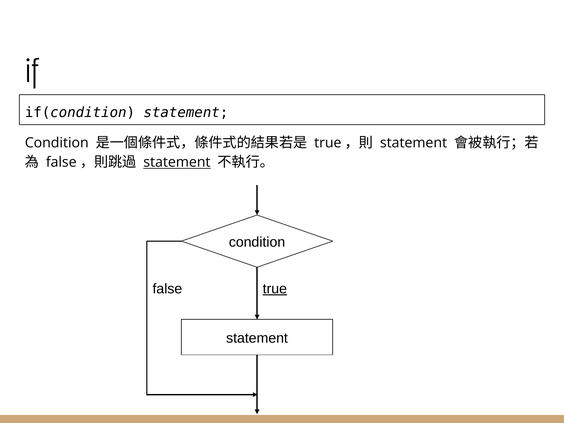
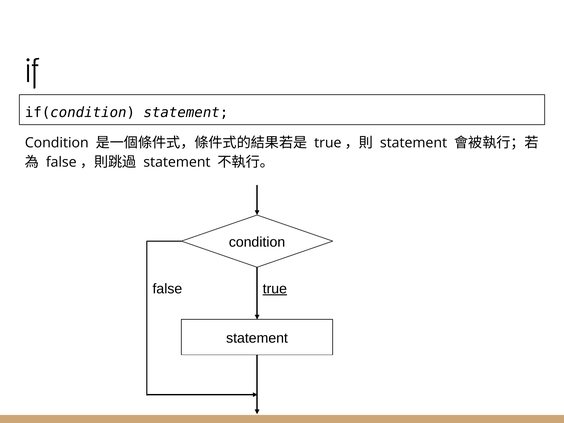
statement at (177, 162) underline: present -> none
